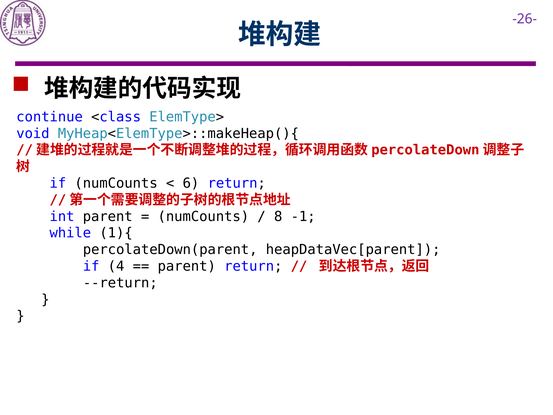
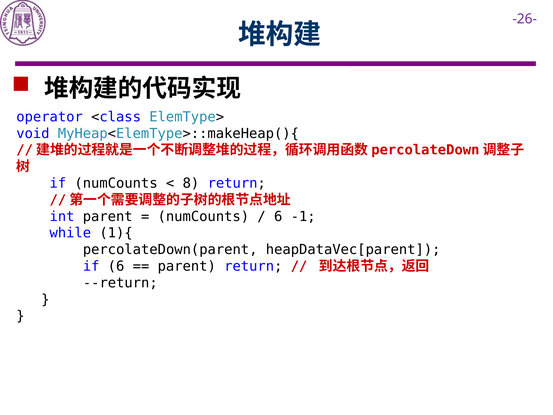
continue: continue -> operator
6: 6 -> 8
8 at (278, 216): 8 -> 6
if 4: 4 -> 6
